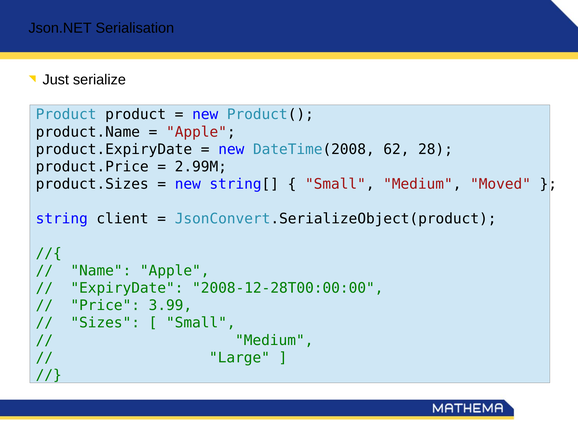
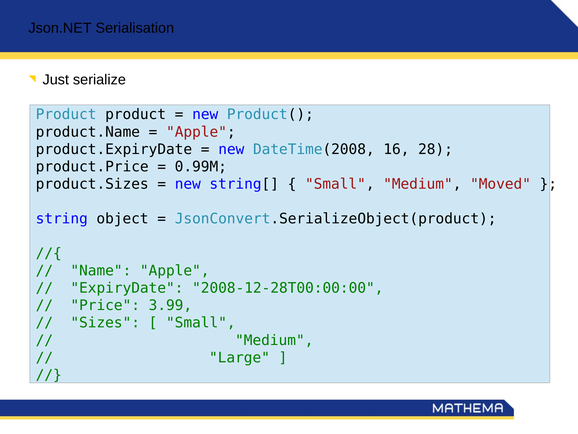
62: 62 -> 16
2.99M: 2.99M -> 0.99M
client: client -> object
